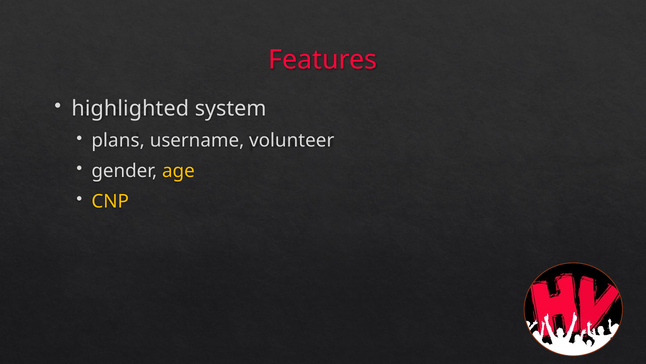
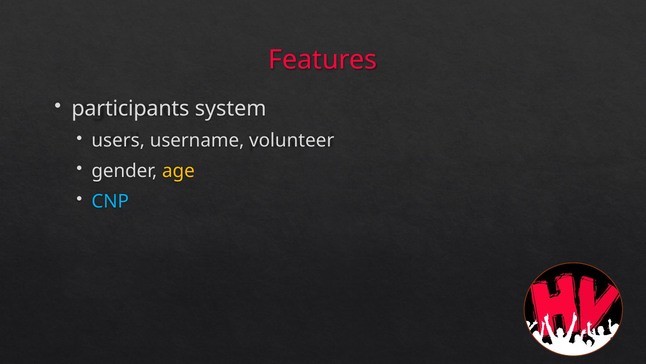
highlighted: highlighted -> participants
plans: plans -> users
CNP colour: yellow -> light blue
